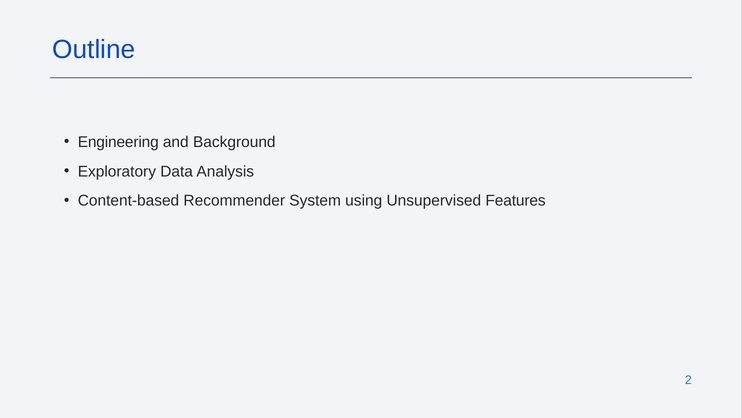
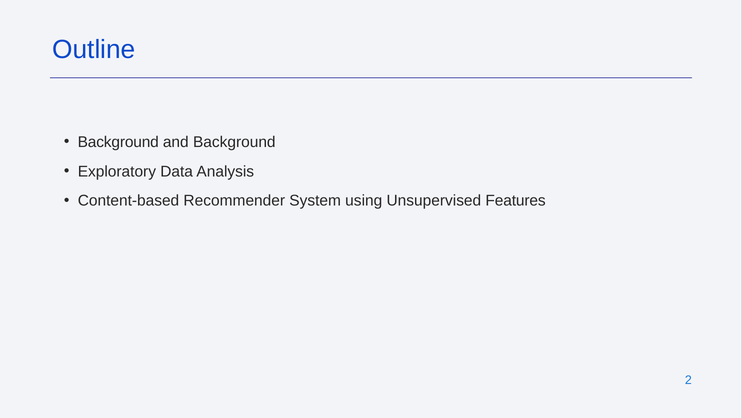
Engineering at (118, 142): Engineering -> Background
